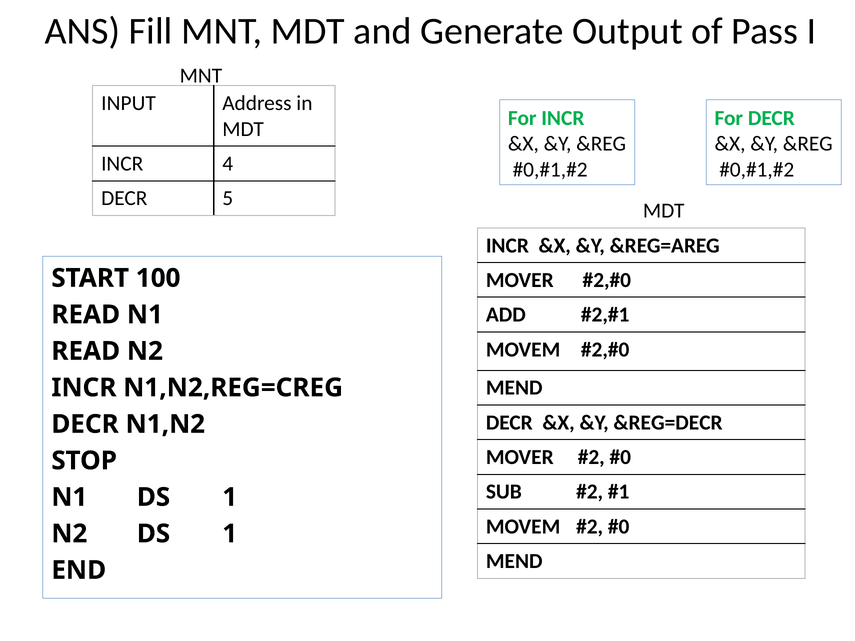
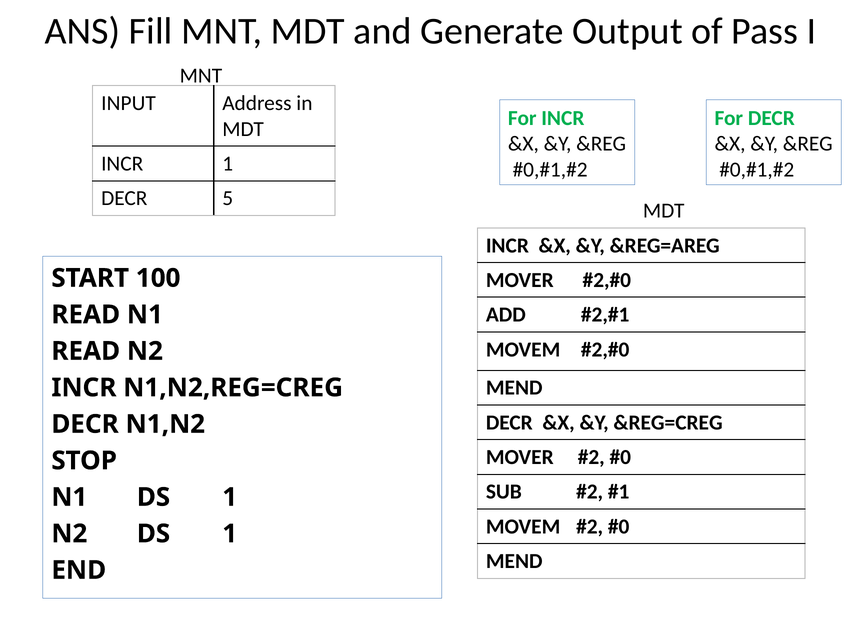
INCR 4: 4 -> 1
&REG=DECR: &REG=DECR -> &REG=CREG
